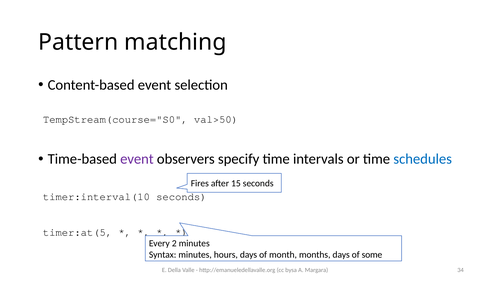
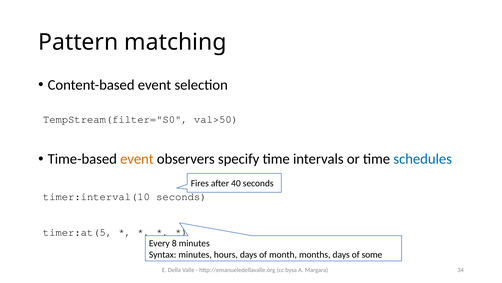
TempStream(course="S0: TempStream(course="S0 -> TempStream(filter="S0
event at (137, 159) colour: purple -> orange
15: 15 -> 40
2: 2 -> 8
